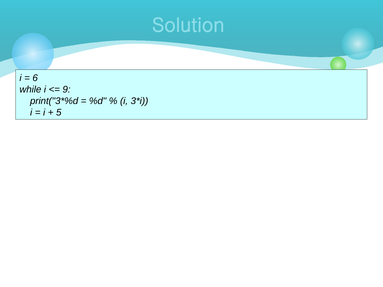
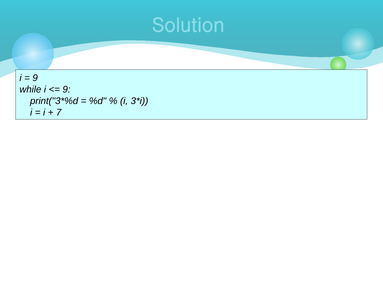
6 at (35, 78): 6 -> 9
5: 5 -> 7
